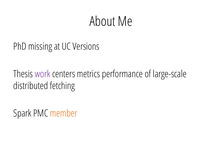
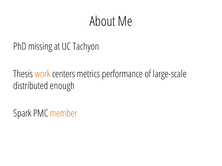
Versions: Versions -> Tachyon
work colour: purple -> orange
fetching: fetching -> enough
